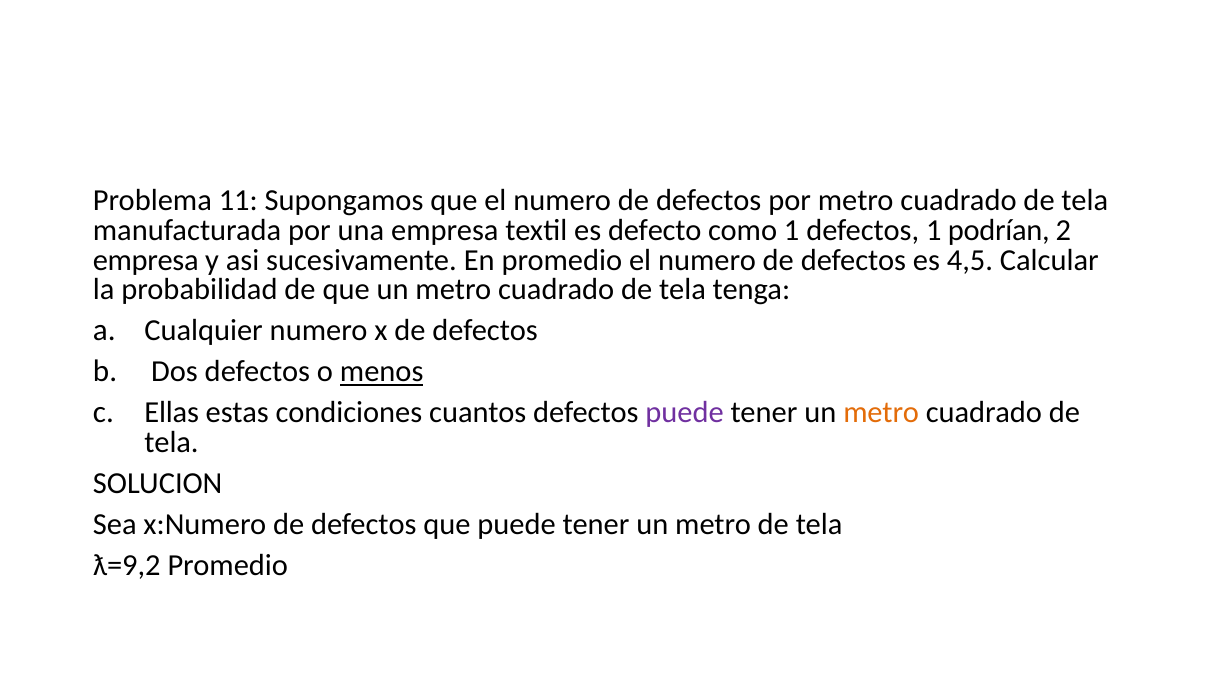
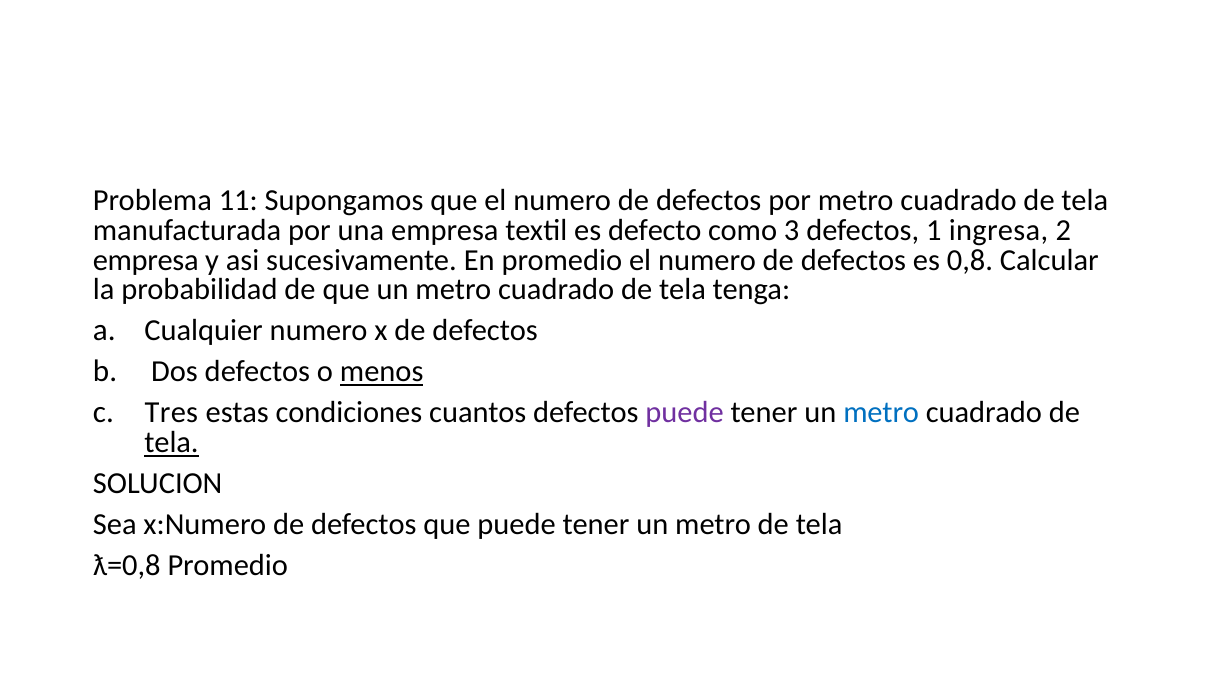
como 1: 1 -> 3
podrían: podrían -> ingresa
4,5: 4,5 -> 0,8
Ellas: Ellas -> Tres
metro at (881, 413) colour: orange -> blue
tela at (172, 442) underline: none -> present
ƛ=9,2: ƛ=9,2 -> ƛ=0,8
